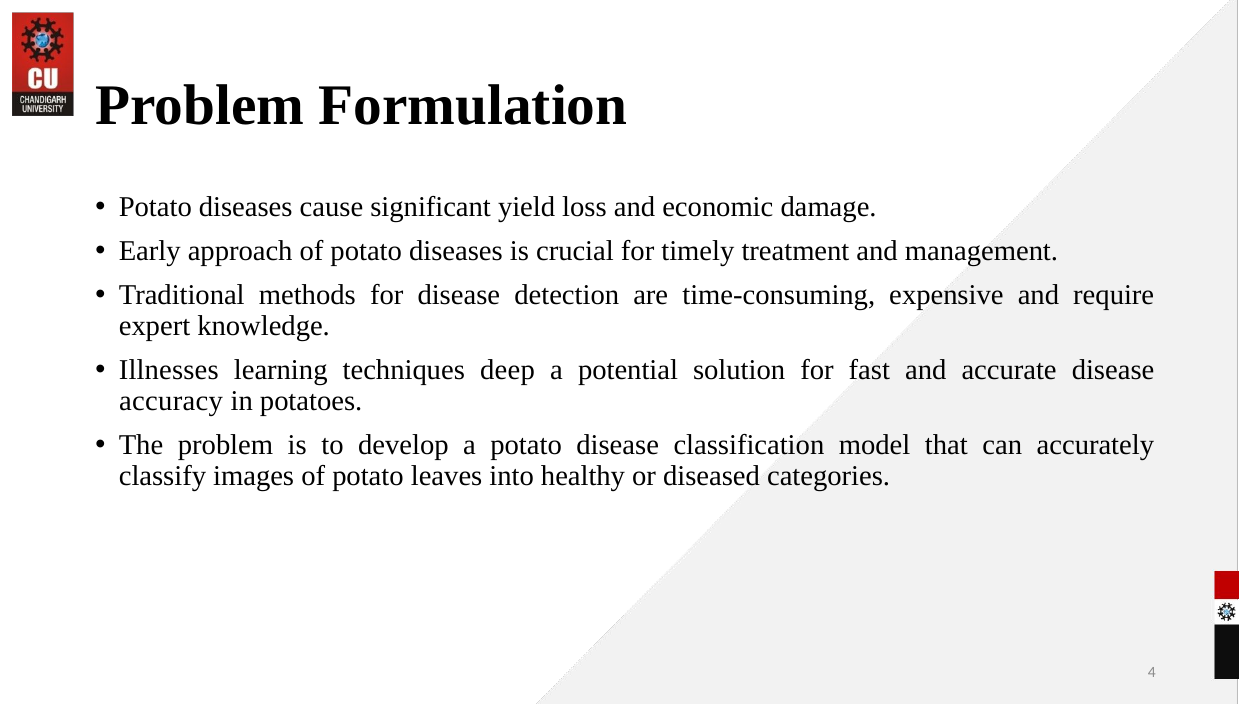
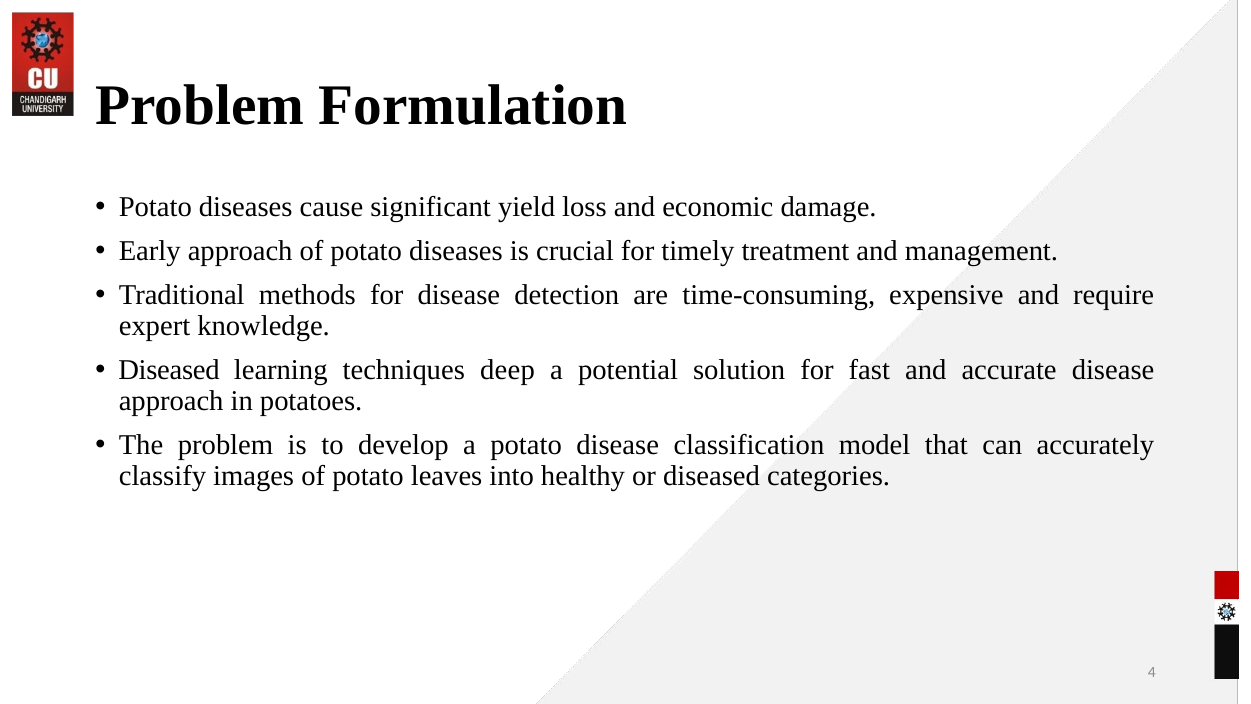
Illnesses at (169, 370): Illnesses -> Diseased
accuracy at (171, 401): accuracy -> approach
